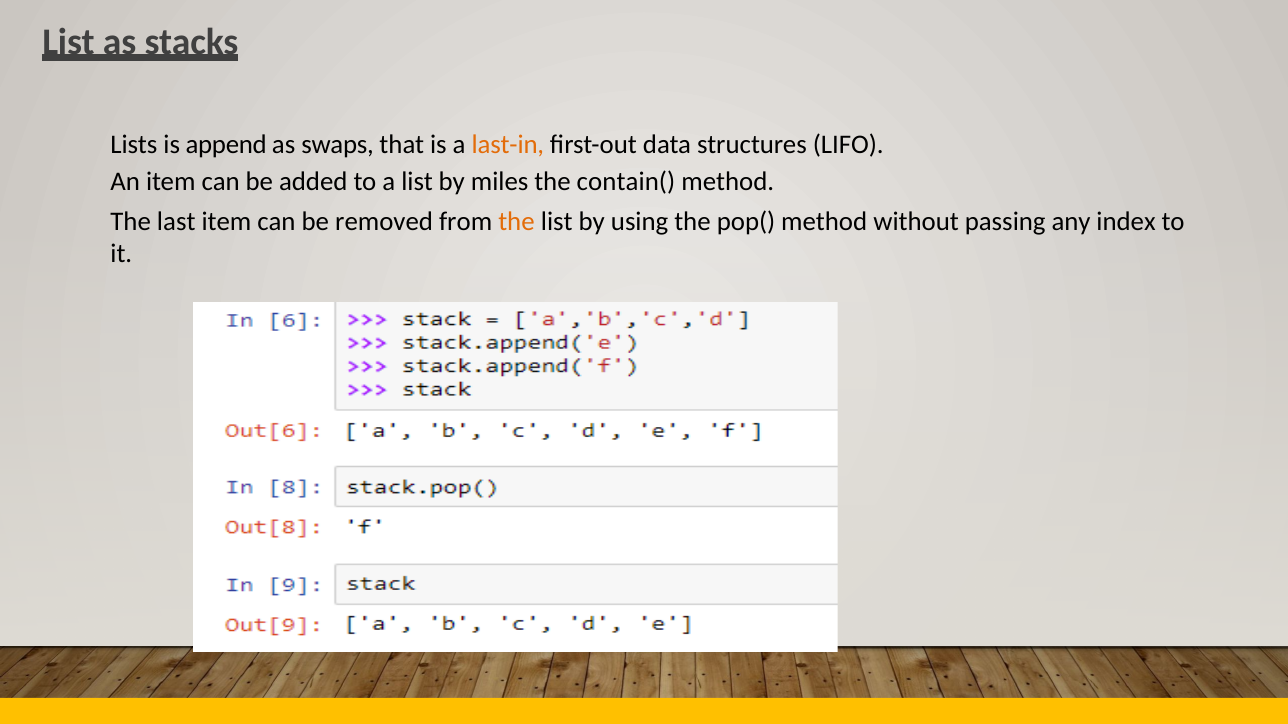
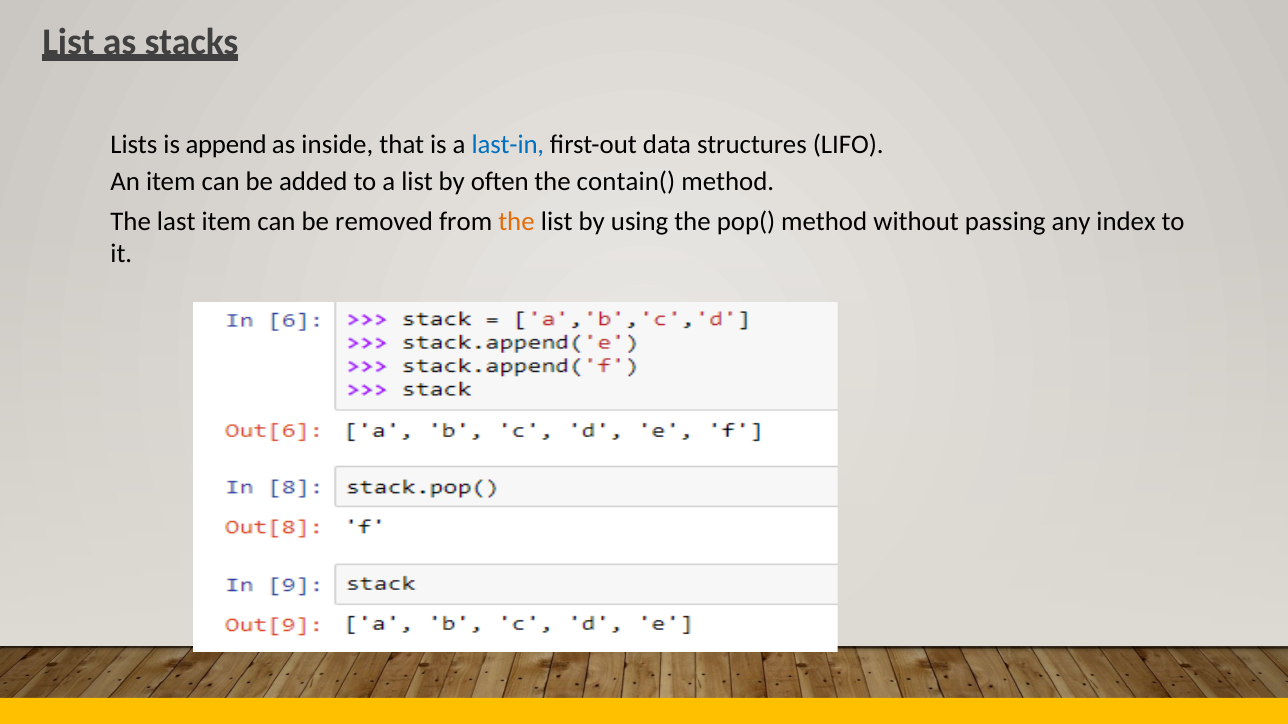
swaps: swaps -> inside
last-in colour: orange -> blue
miles: miles -> often
